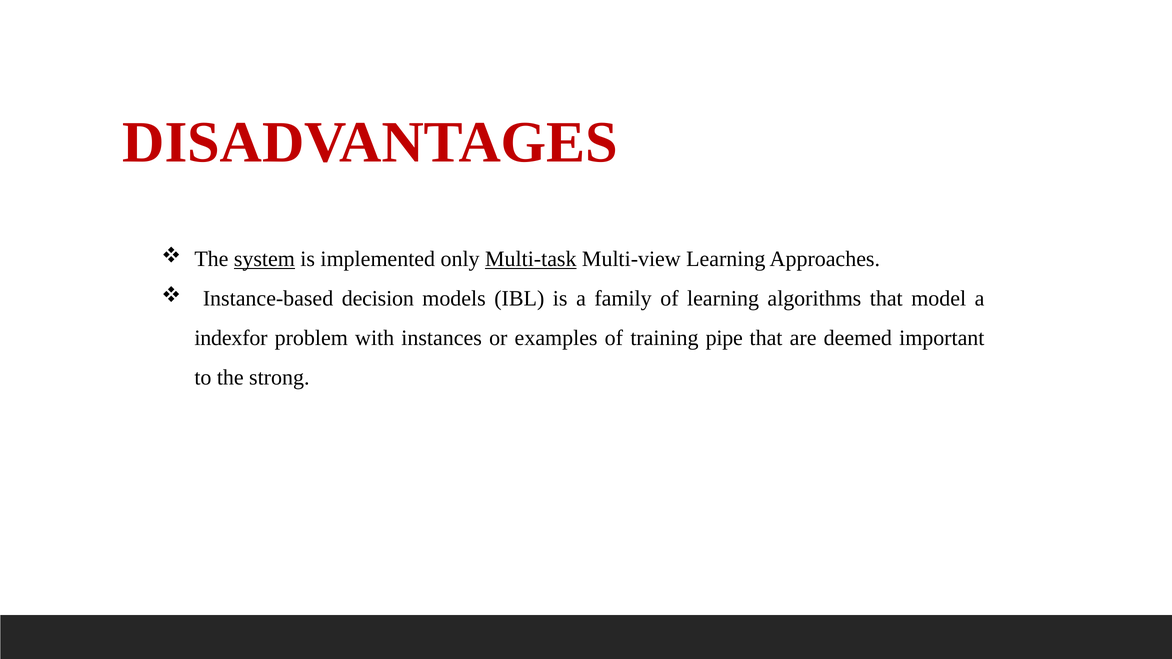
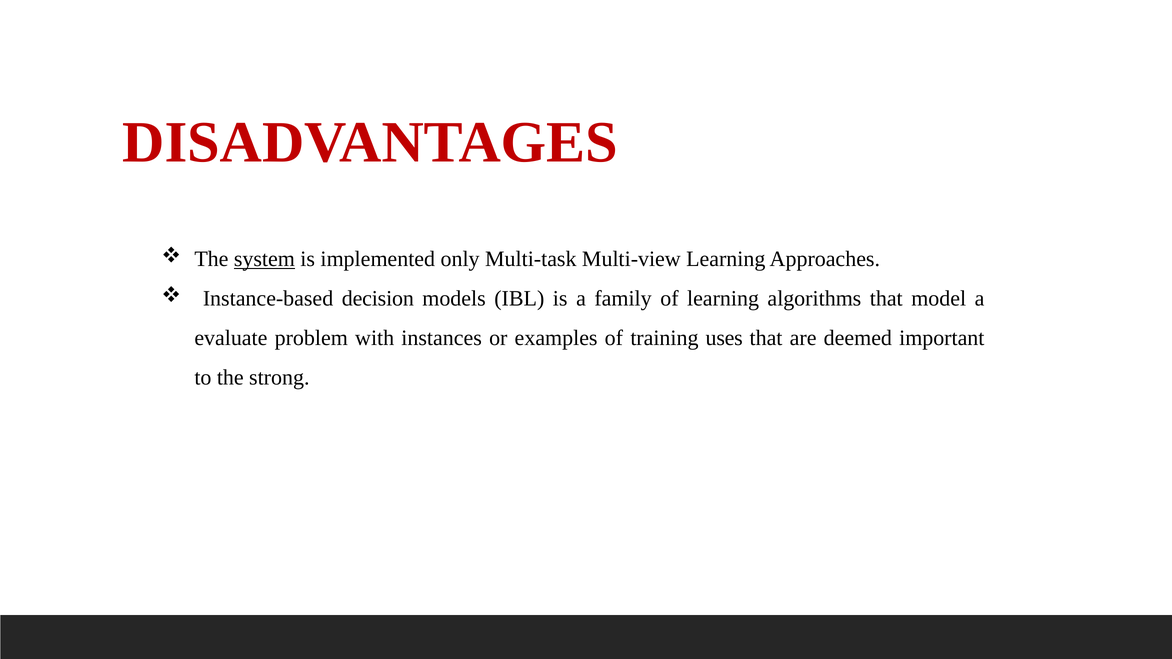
Multi-task underline: present -> none
indexfor: indexfor -> evaluate
pipe: pipe -> uses
